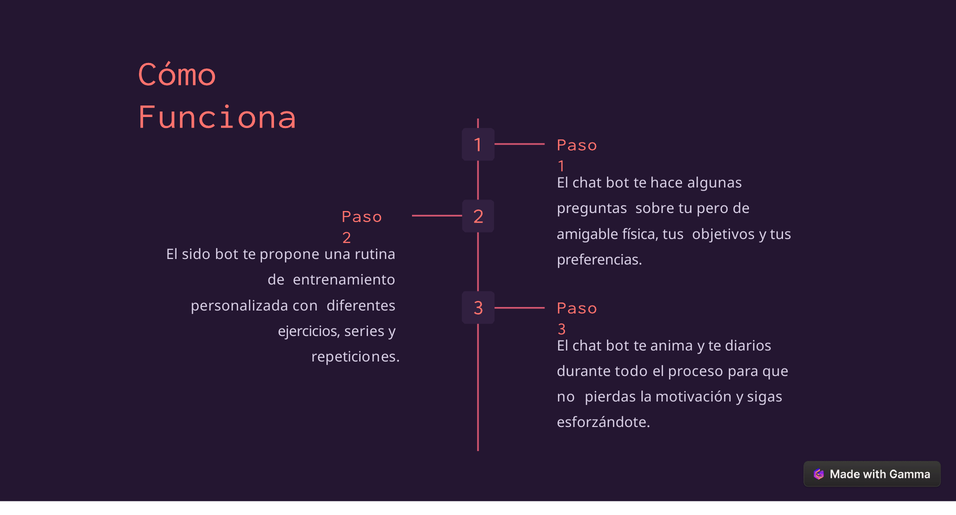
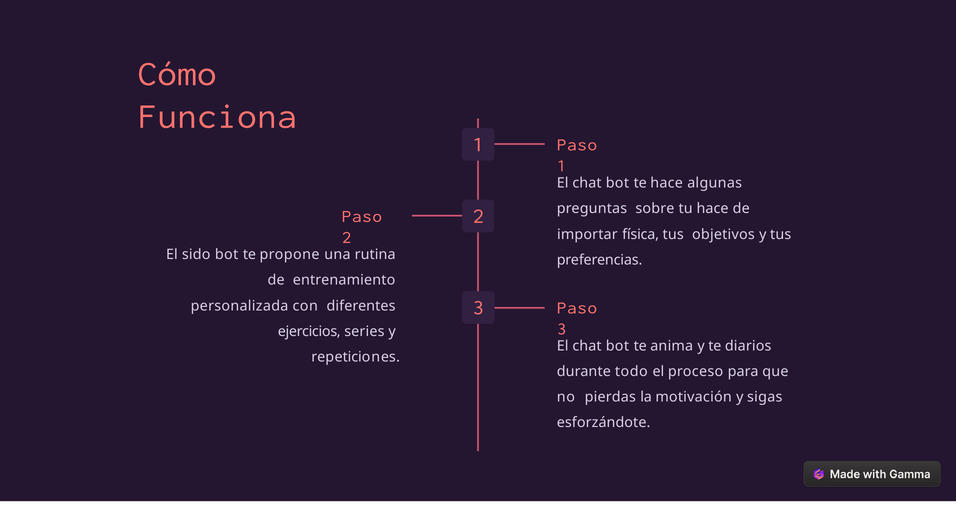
tu pero: pero -> hace
amigable: amigable -> importar
